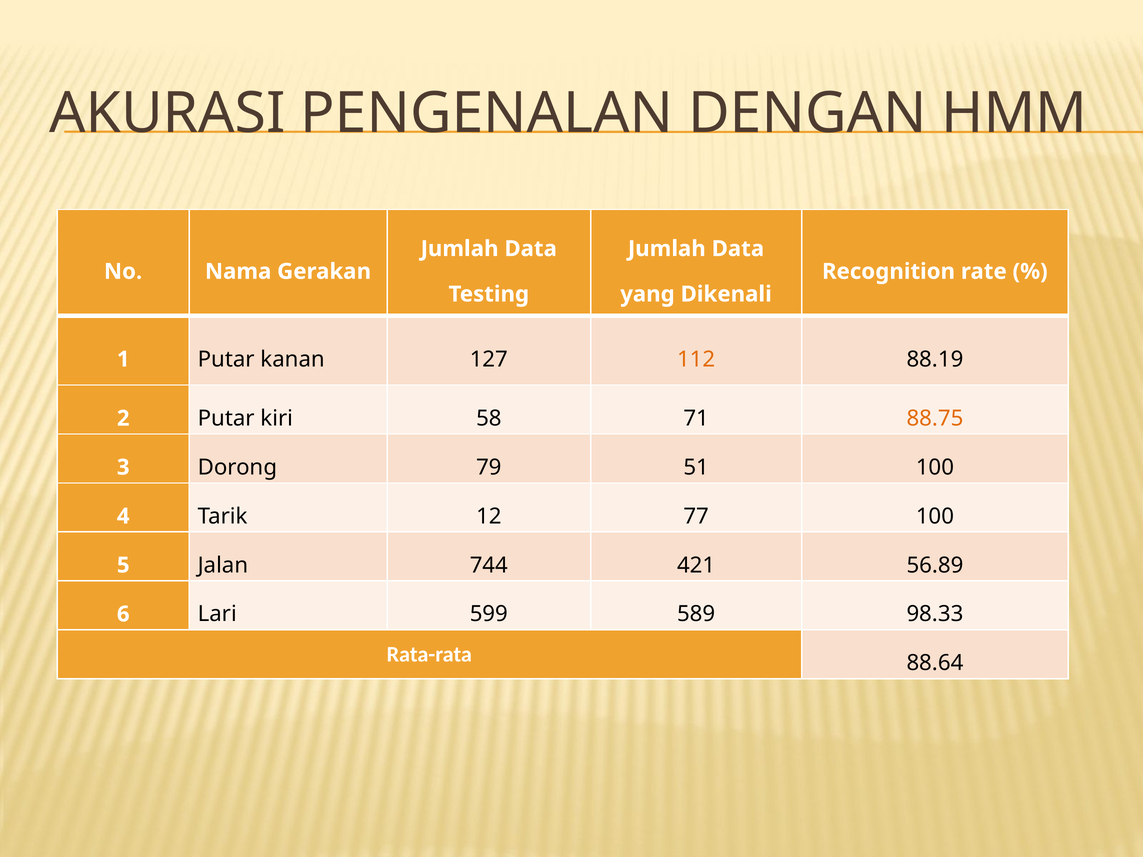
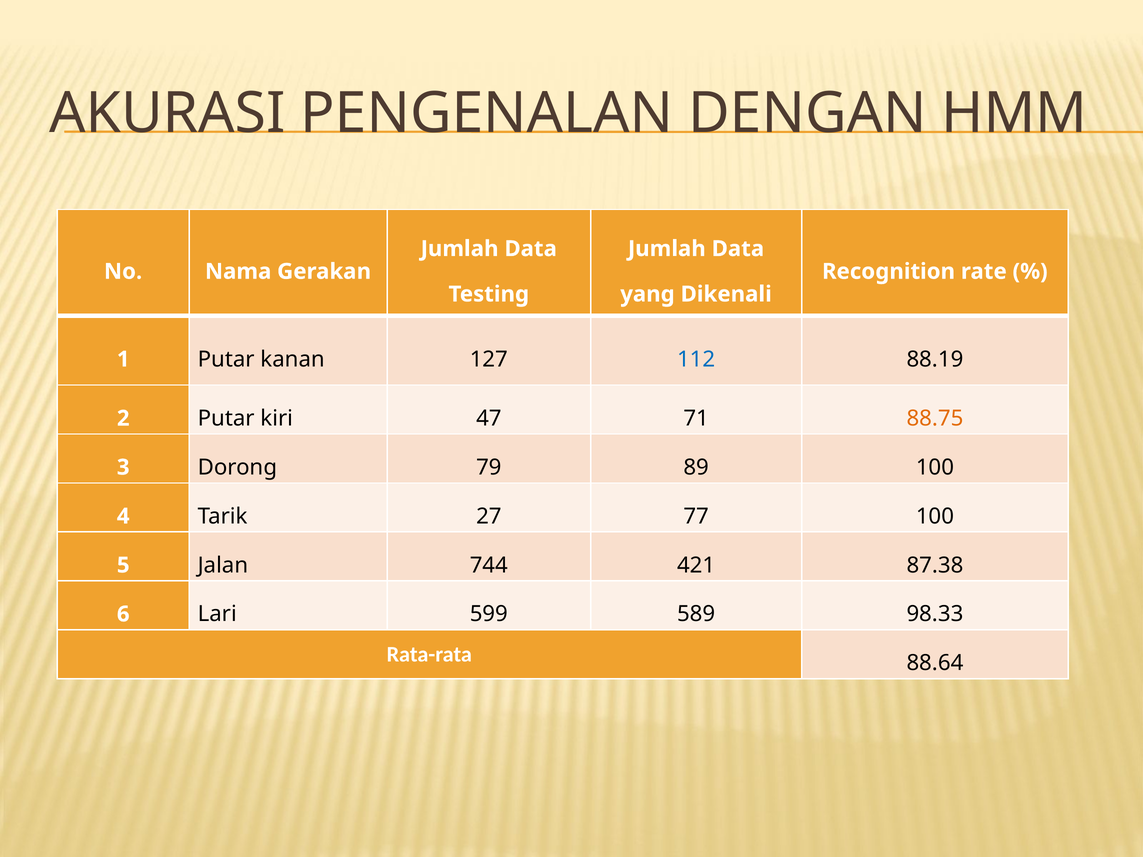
112 colour: orange -> blue
58: 58 -> 47
51: 51 -> 89
12: 12 -> 27
56.89: 56.89 -> 87.38
